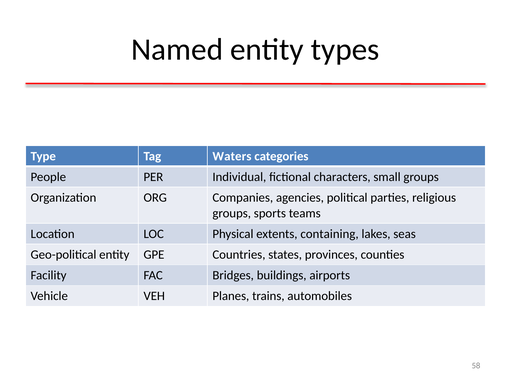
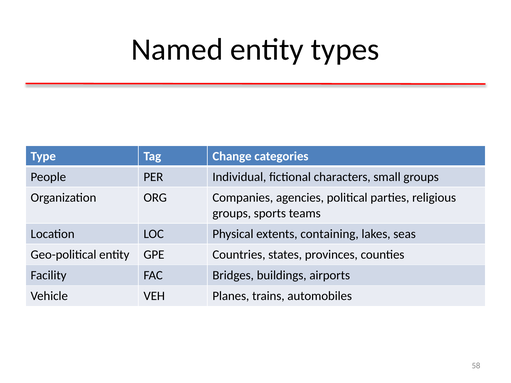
Waters: Waters -> Change
